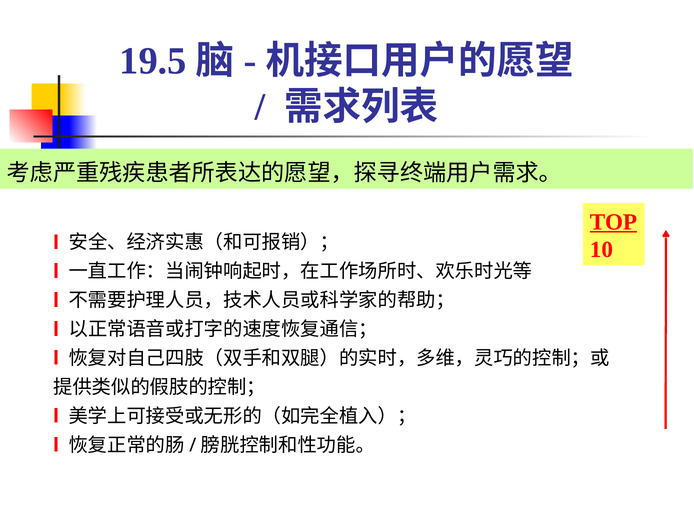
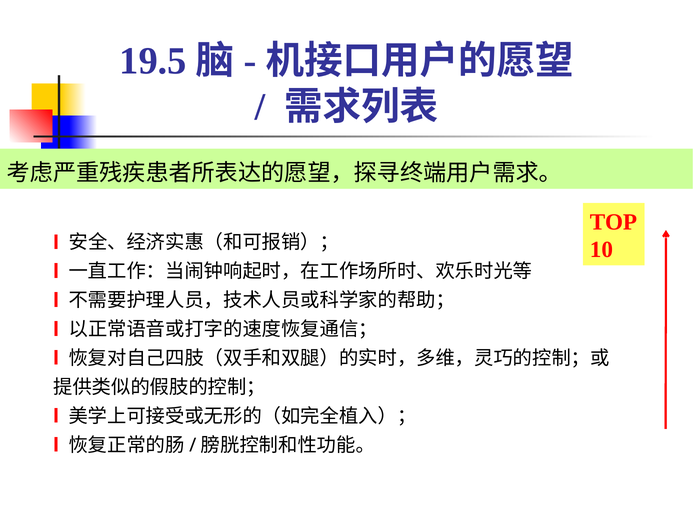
TOP underline: present -> none
